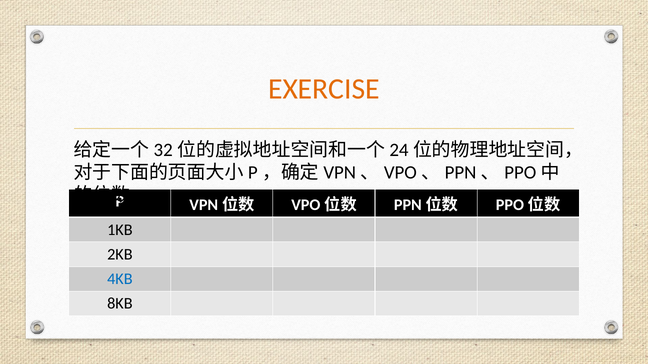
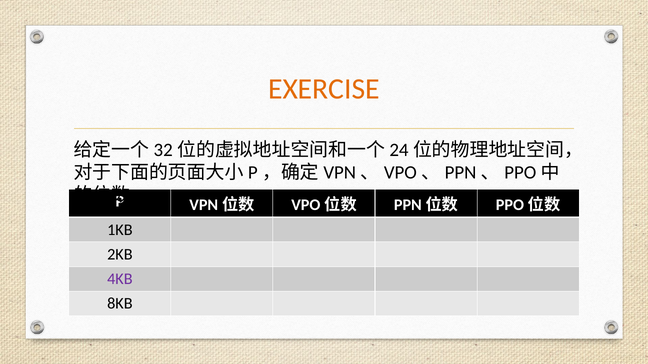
4KB colour: blue -> purple
